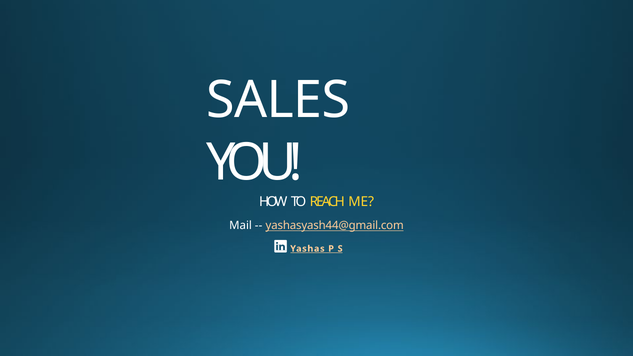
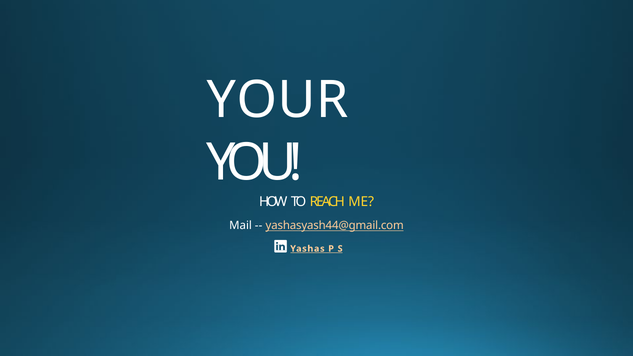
SALES: SALES -> YOUR
